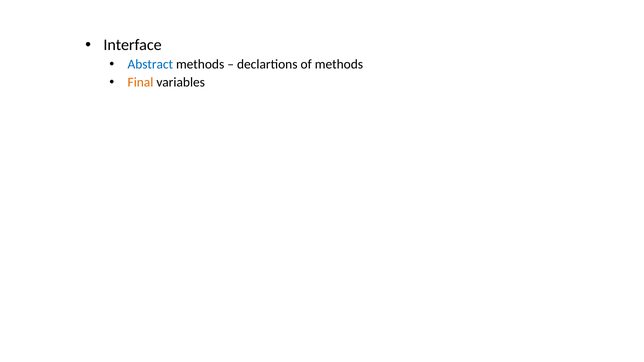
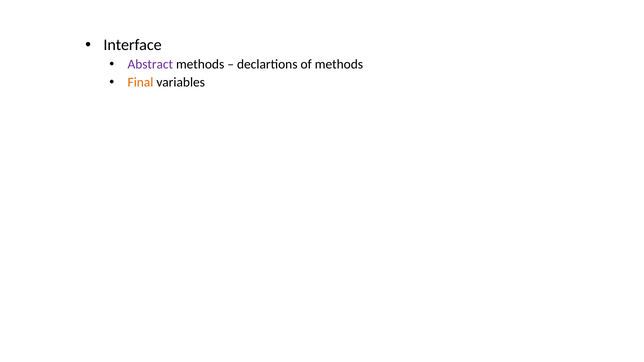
Abstract colour: blue -> purple
